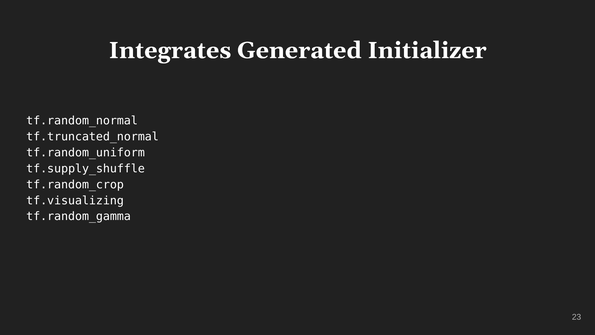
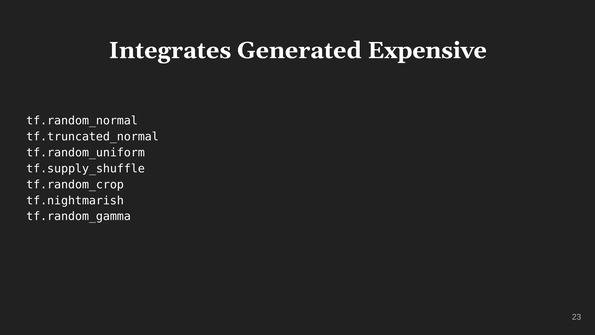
Initializer: Initializer -> Expensive
tf.visualizing: tf.visualizing -> tf.nightmarish
